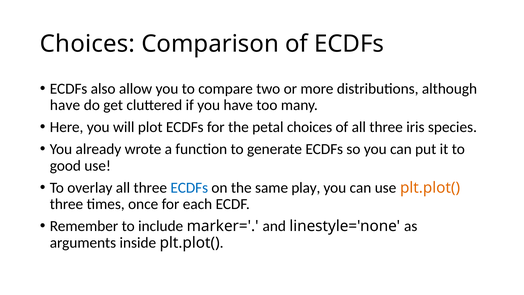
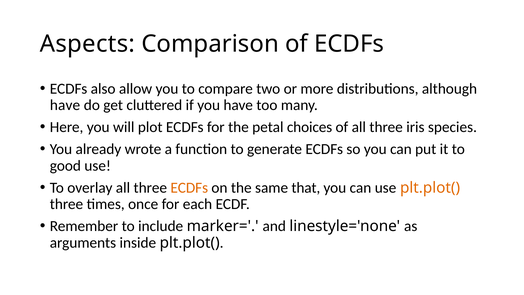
Choices at (87, 44): Choices -> Aspects
ECDFs at (189, 188) colour: blue -> orange
play: play -> that
